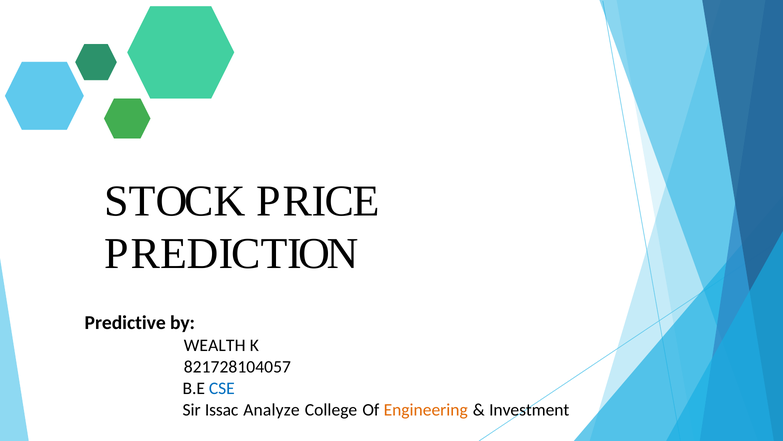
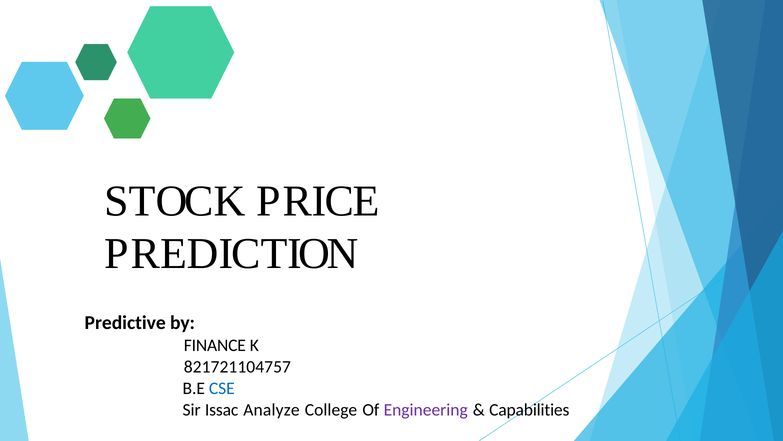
WEALTH: WEALTH -> FINANCE
821728104057: 821728104057 -> 821721104757
Engineering colour: orange -> purple
Investment: Investment -> Capabilities
